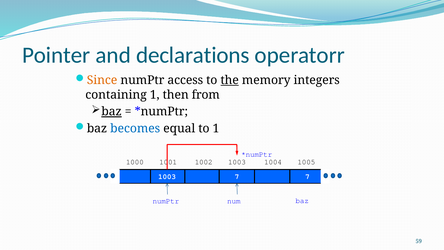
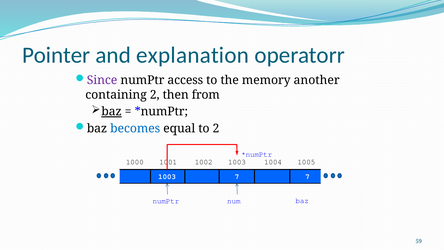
declarations: declarations -> explanation
Since colour: orange -> purple
the underline: present -> none
integers: integers -> another
containing 1: 1 -> 2
to 1: 1 -> 2
